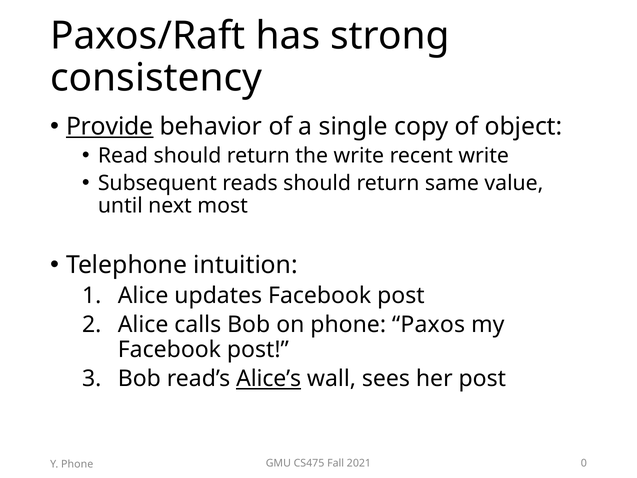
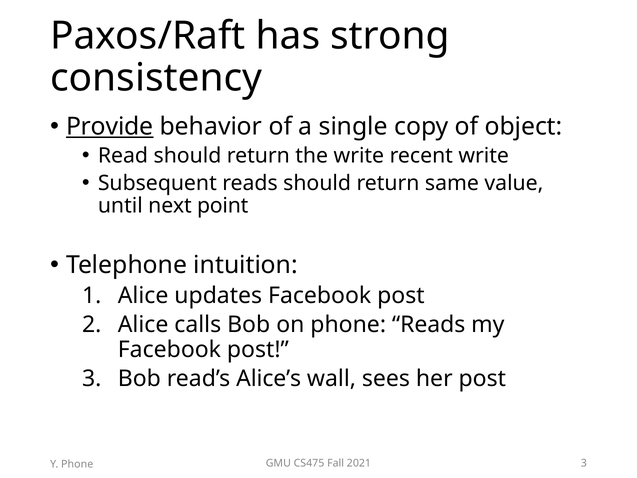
most: most -> point
phone Paxos: Paxos -> Reads
Alice’s underline: present -> none
2021 0: 0 -> 3
